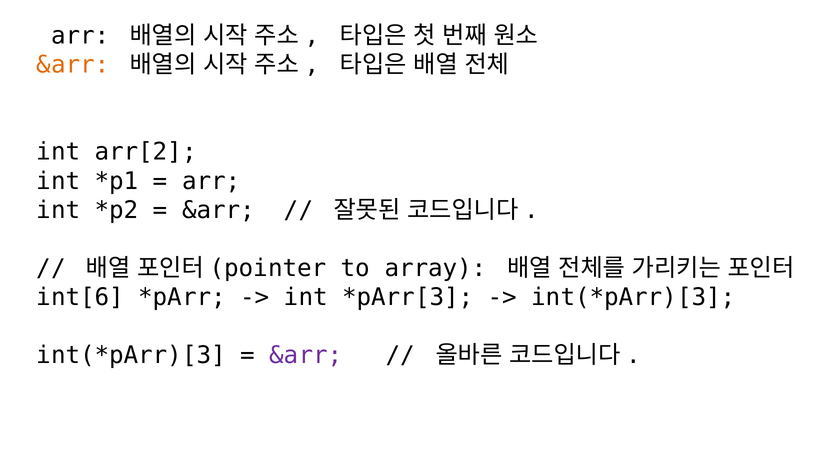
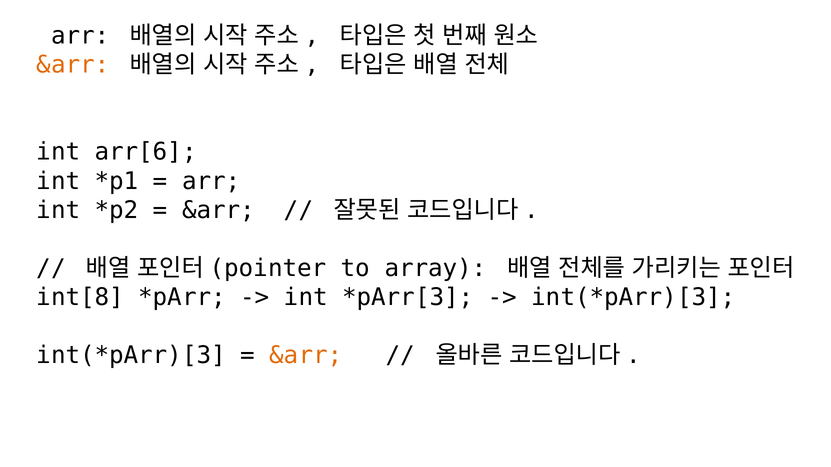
arr[2: arr[2 -> arr[6
int[6: int[6 -> int[8
&arr at (306, 356) colour: purple -> orange
